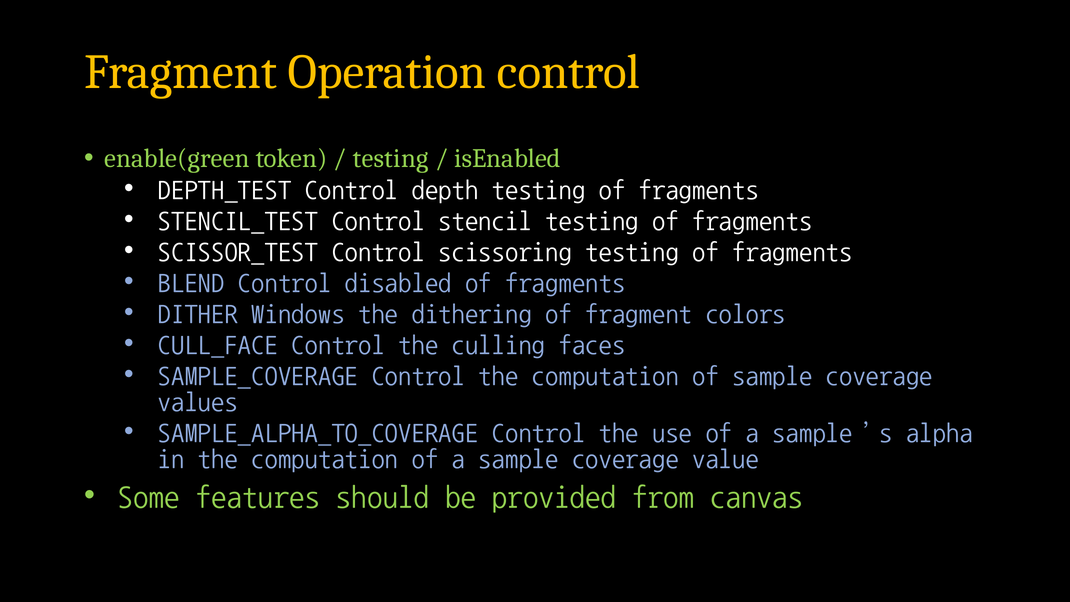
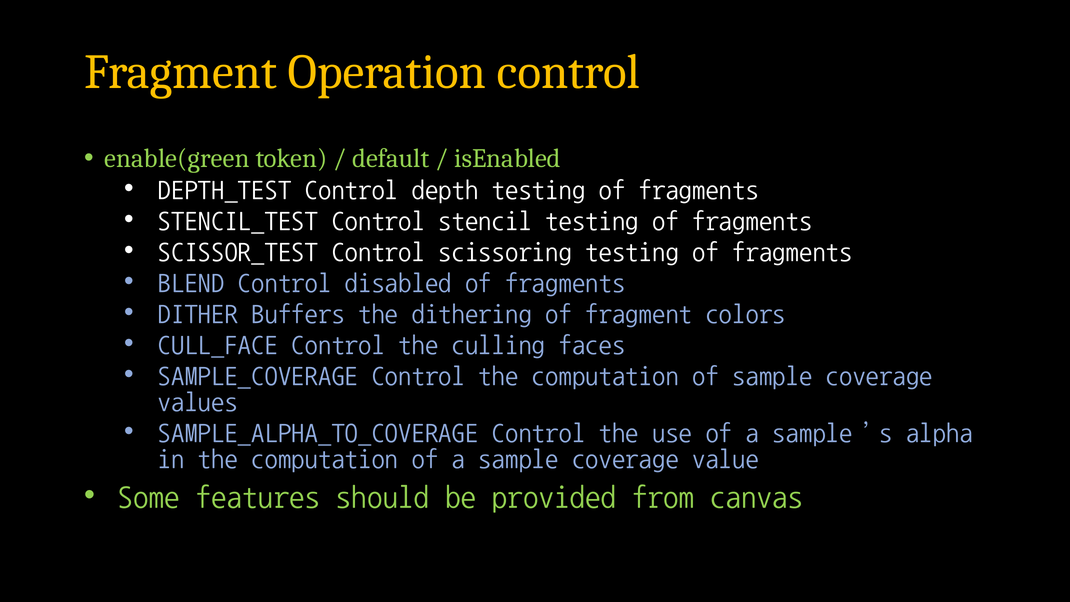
testing at (391, 159): testing -> default
Windows: Windows -> Buffers
